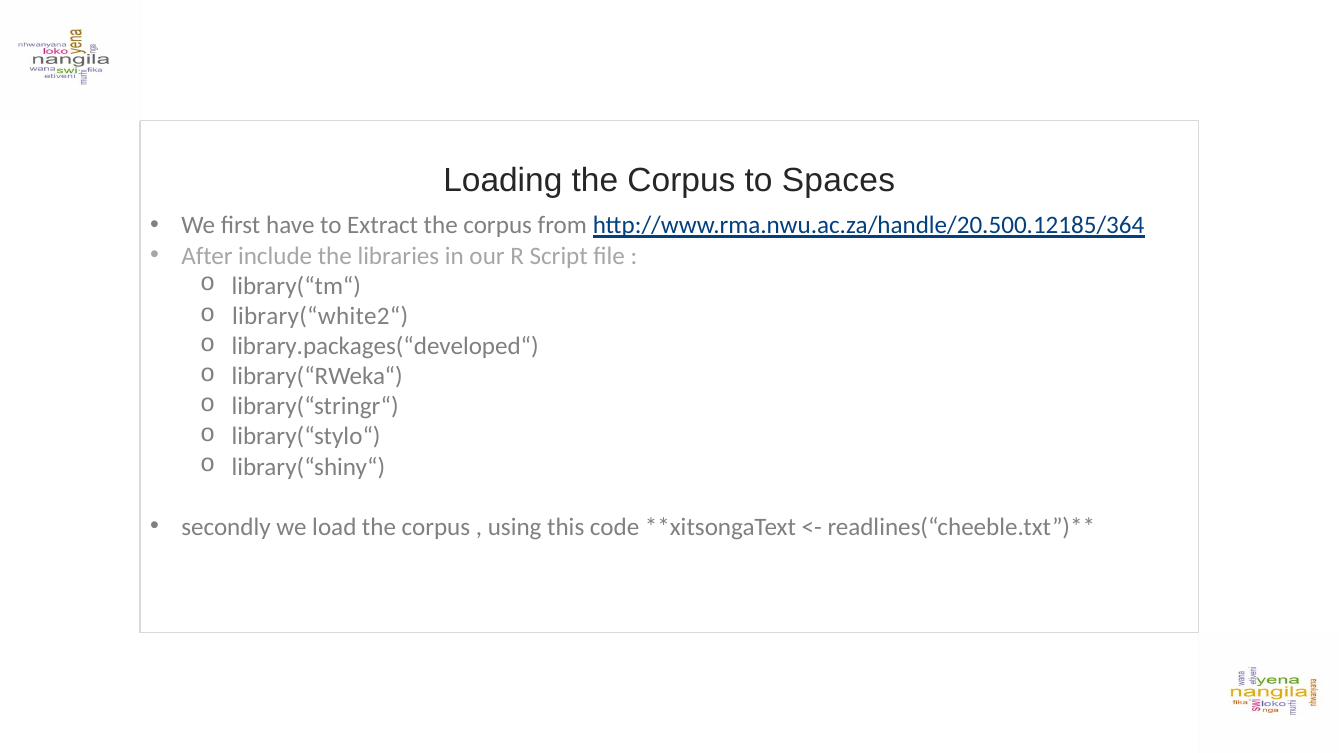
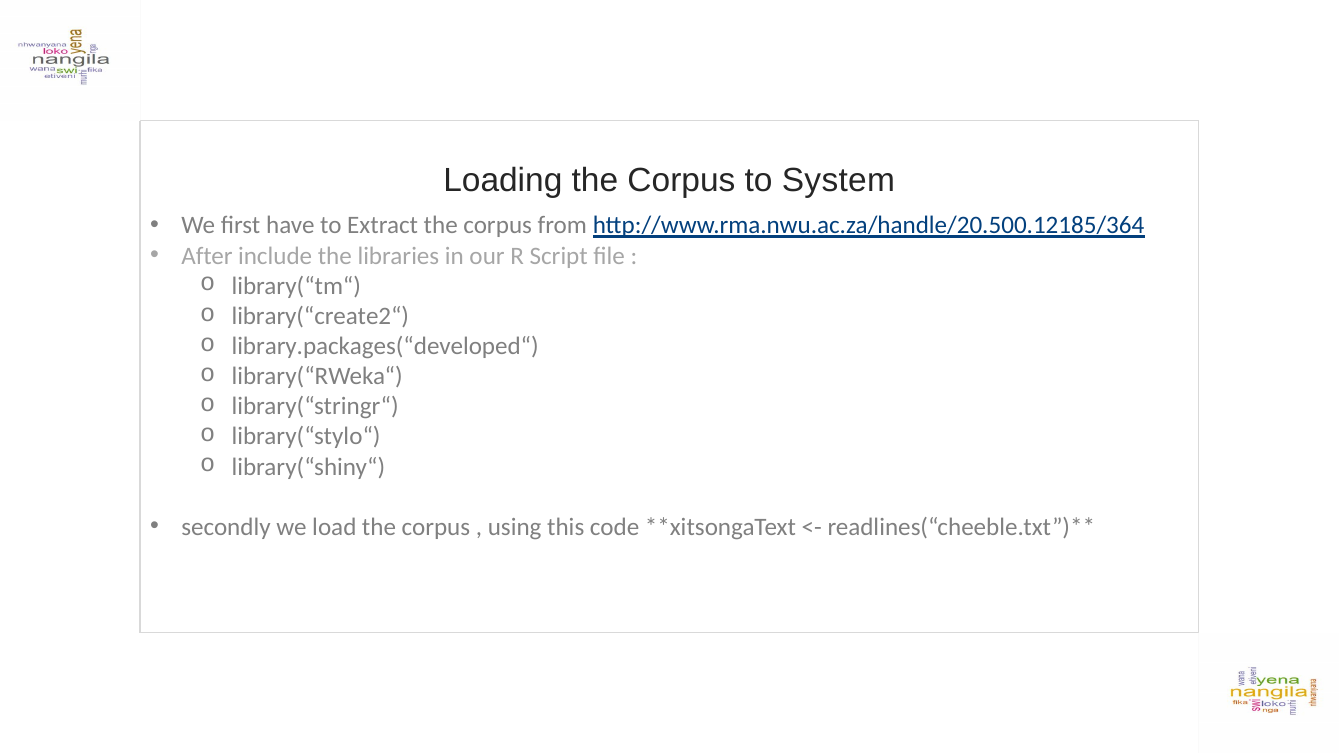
Spaces: Spaces -> System
library(“white2“: library(“white2“ -> library(“create2“
